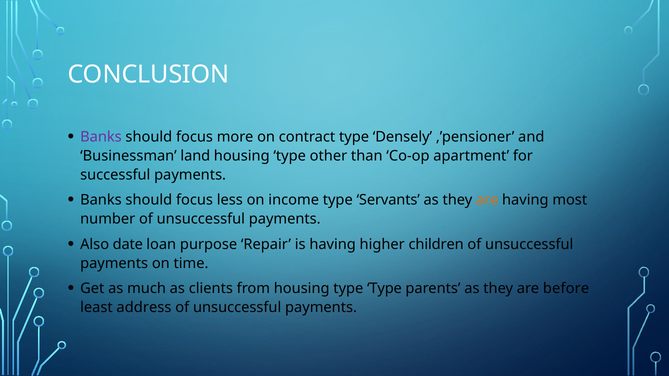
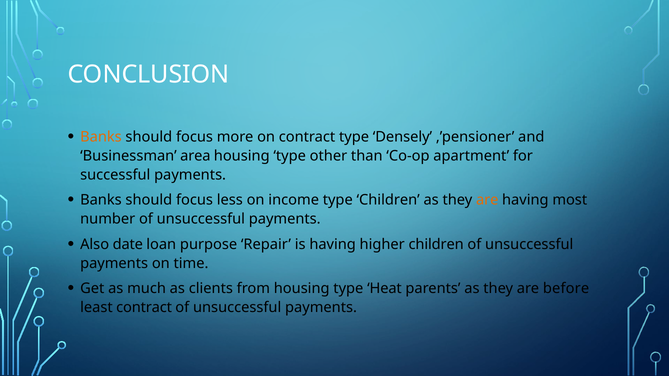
Banks at (101, 137) colour: purple -> orange
land: land -> area
type Servants: Servants -> Children
type Type: Type -> Heat
least address: address -> contract
